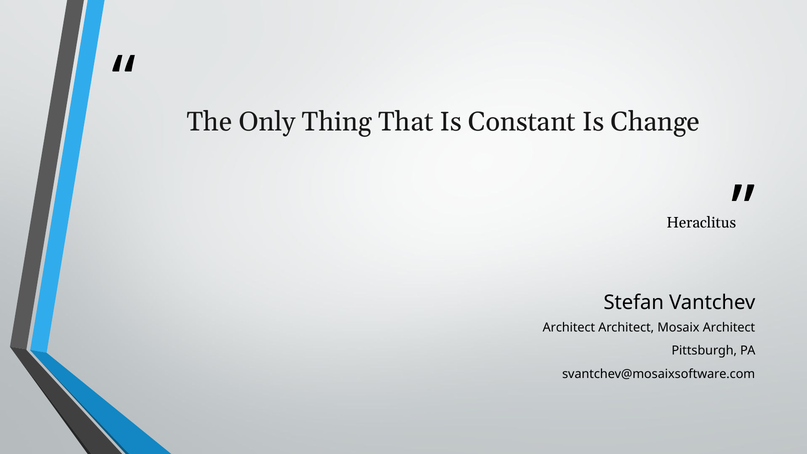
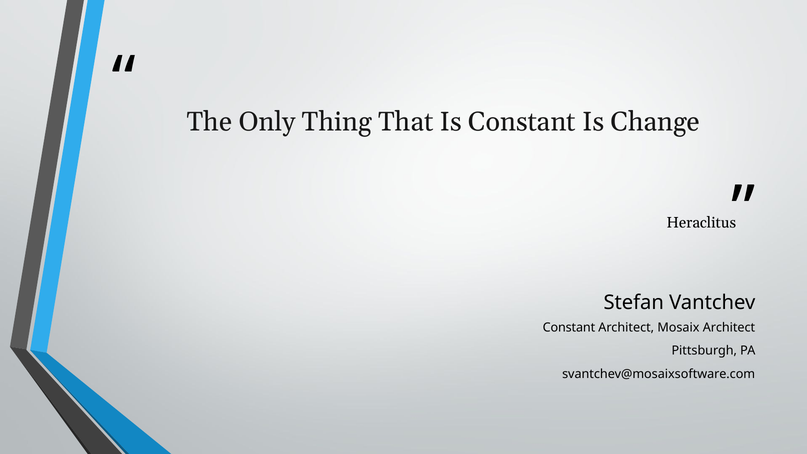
Architect at (569, 328): Architect -> Constant
